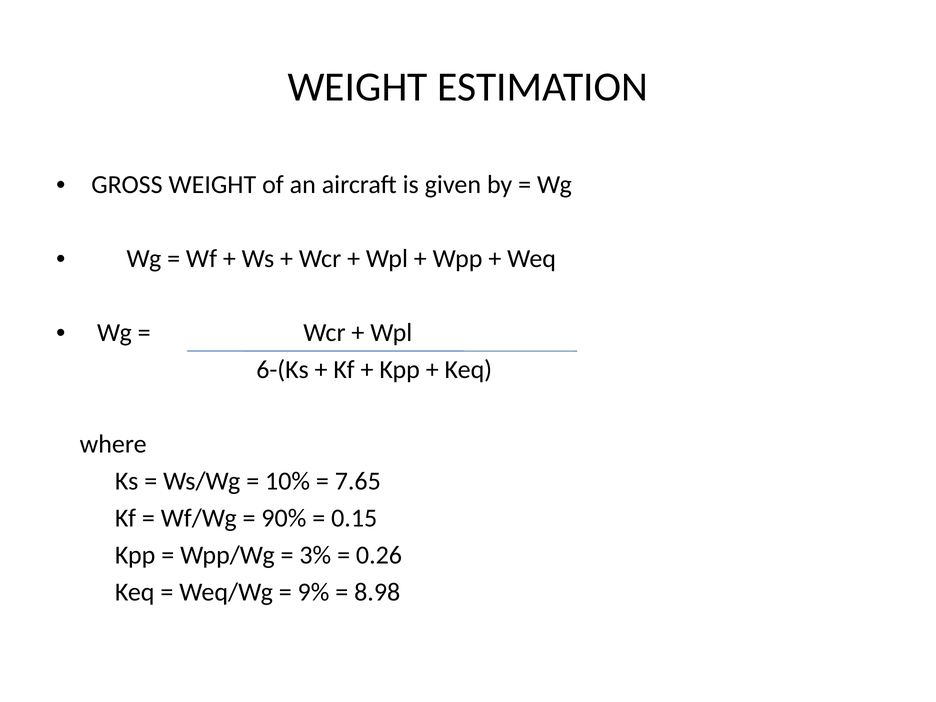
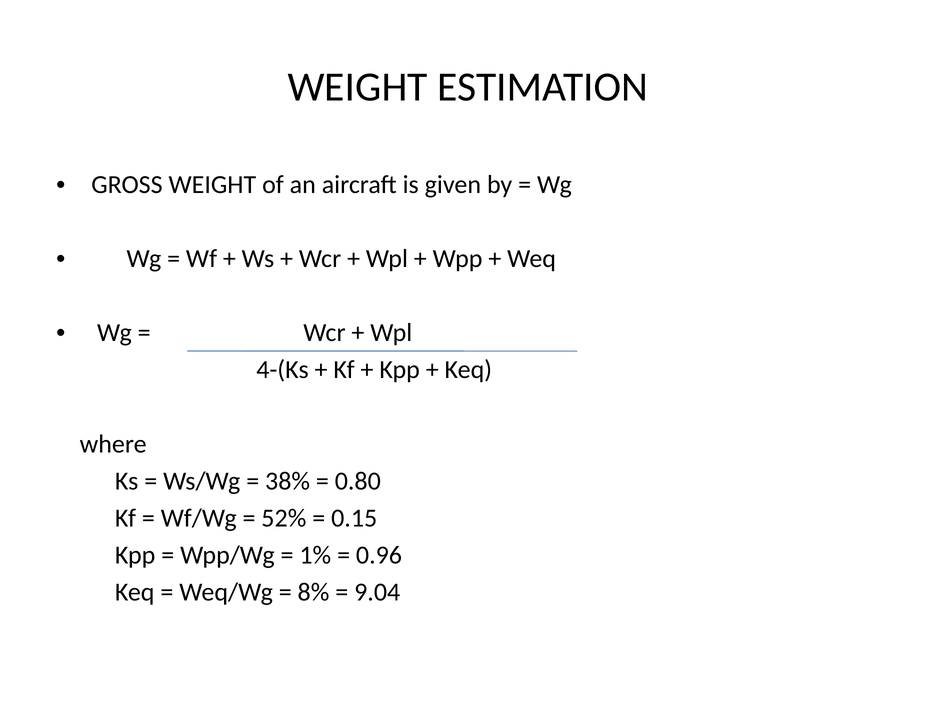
6-(Ks: 6-(Ks -> 4-(Ks
10%: 10% -> 38%
7.65: 7.65 -> 0.80
90%: 90% -> 52%
3%: 3% -> 1%
0.26: 0.26 -> 0.96
9%: 9% -> 8%
8.98: 8.98 -> 9.04
